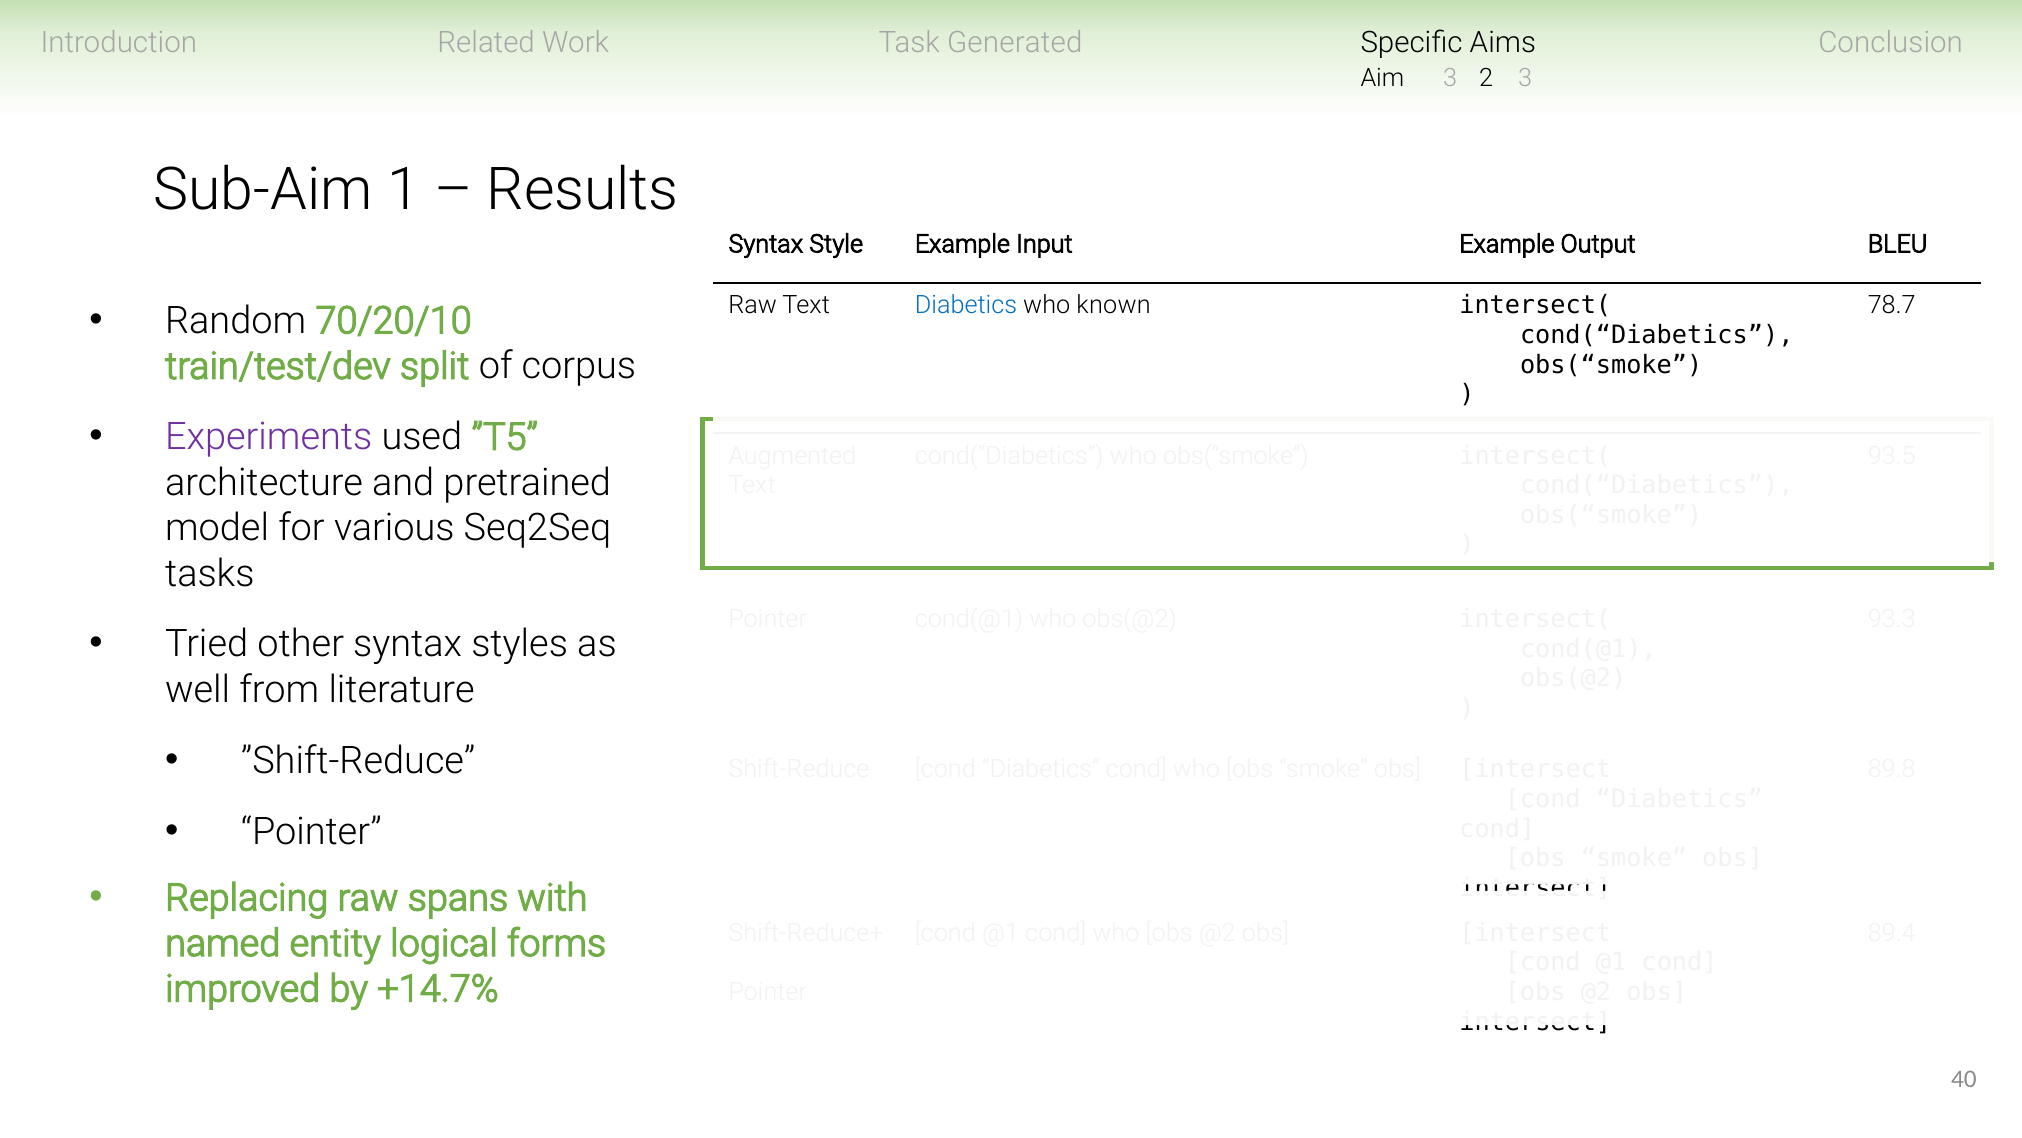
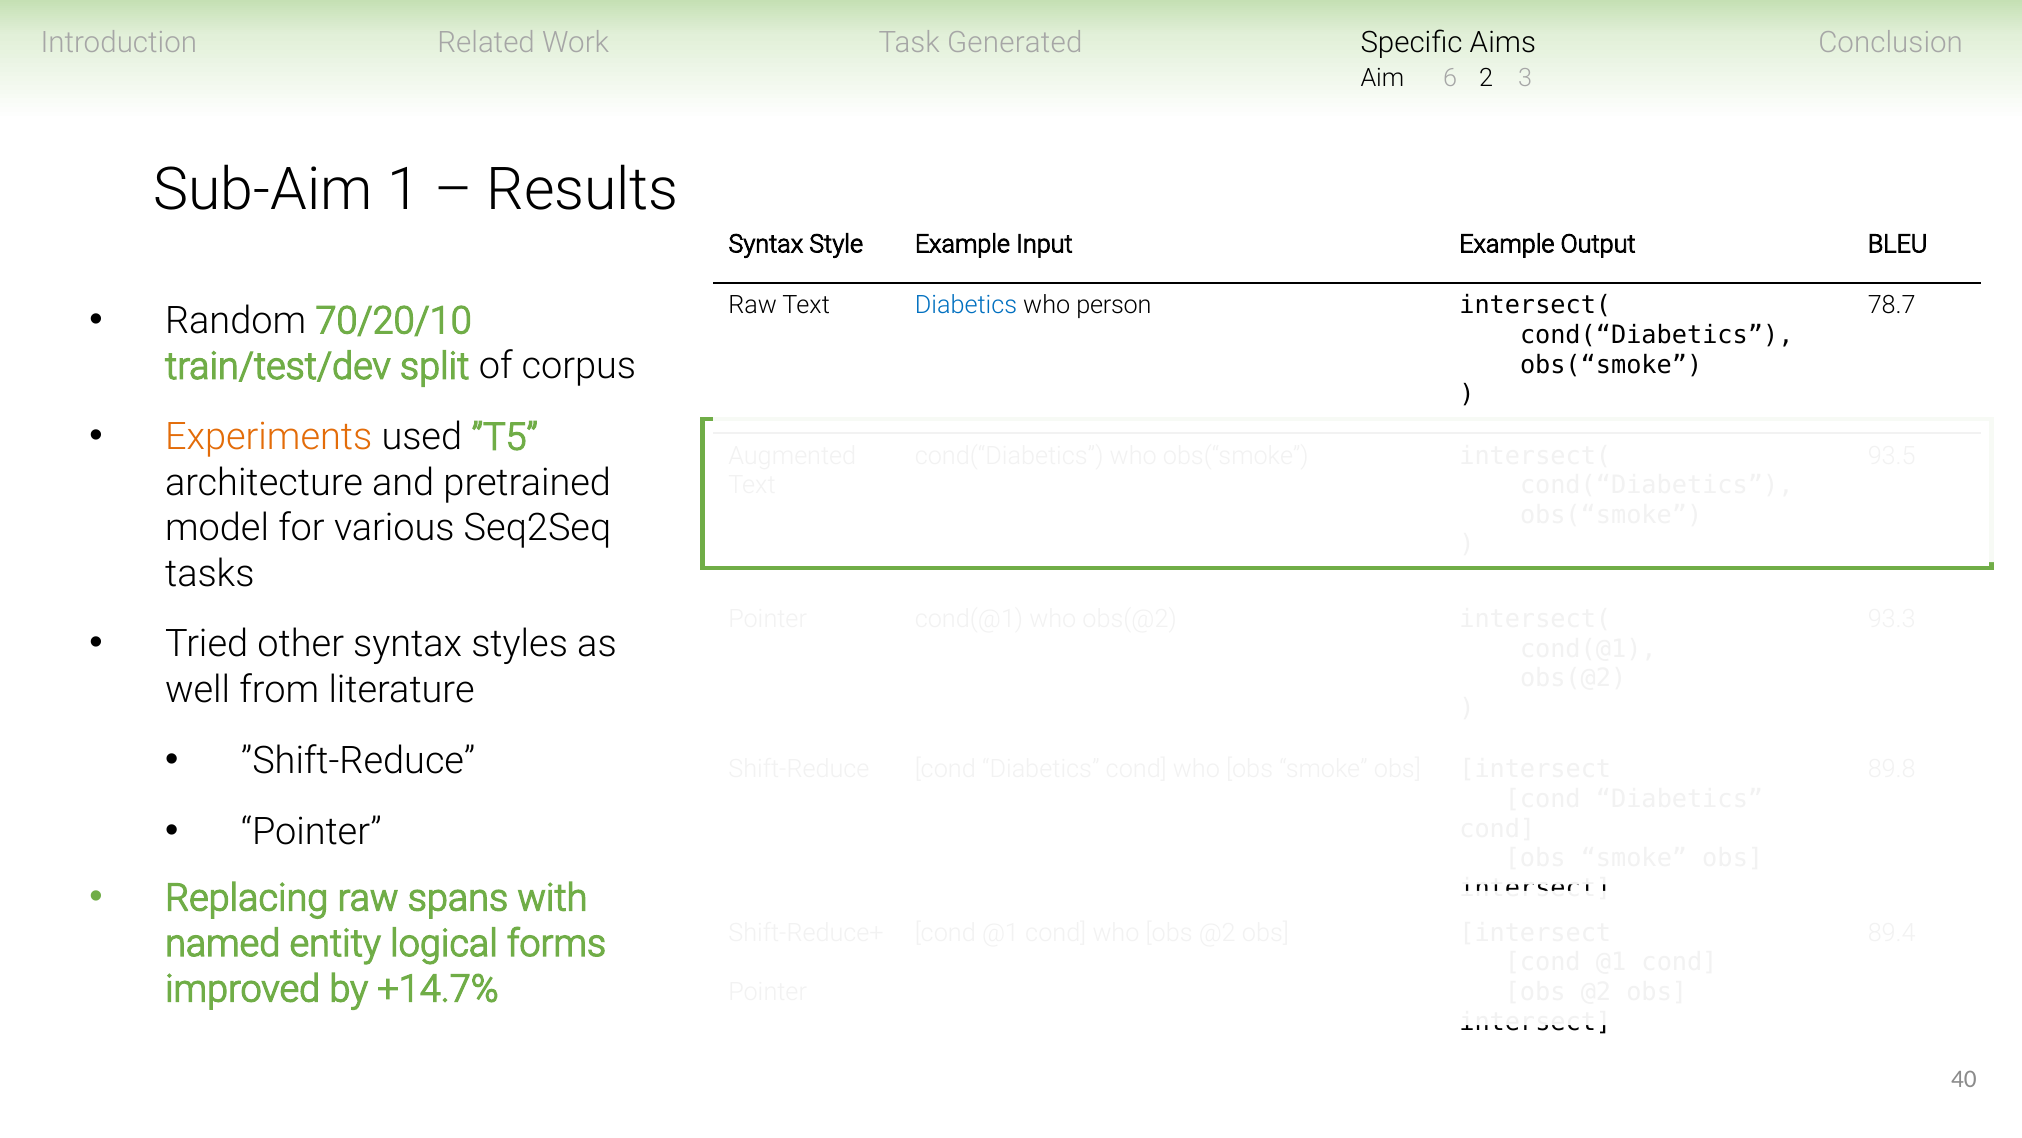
Aim 3: 3 -> 6
known: known -> person
Experiments colour: purple -> orange
